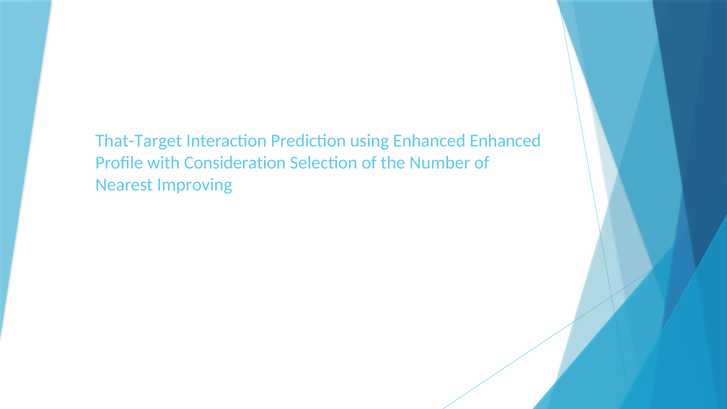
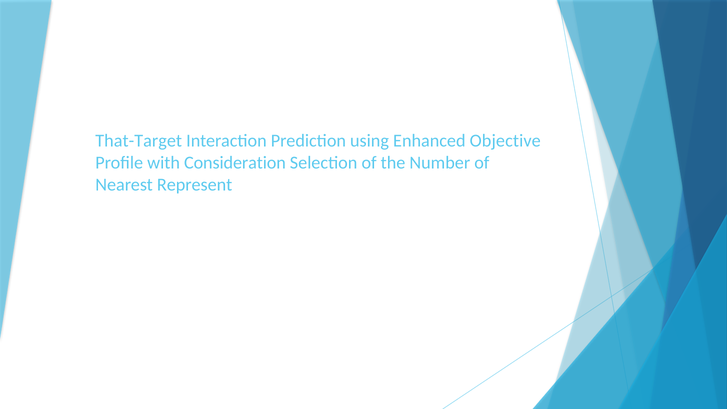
Enhanced Enhanced: Enhanced -> Objective
Improving: Improving -> Represent
